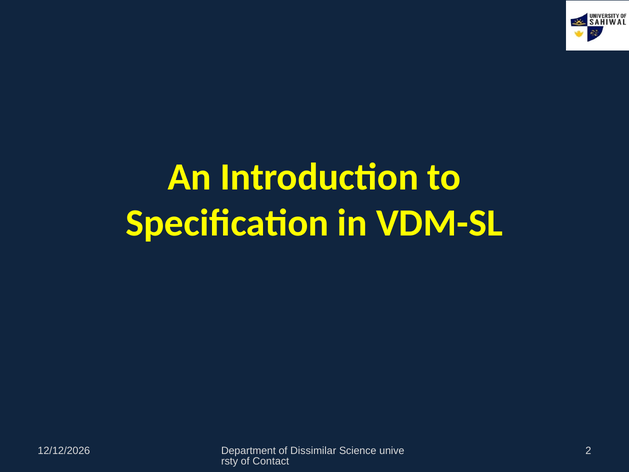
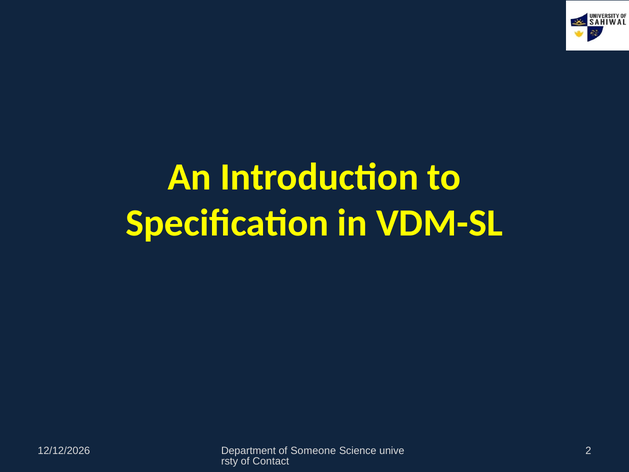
Dissimilar: Dissimilar -> Someone
